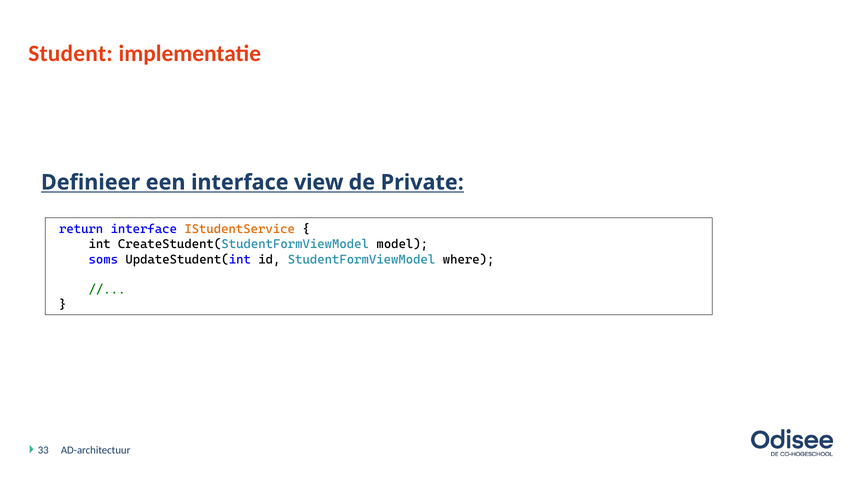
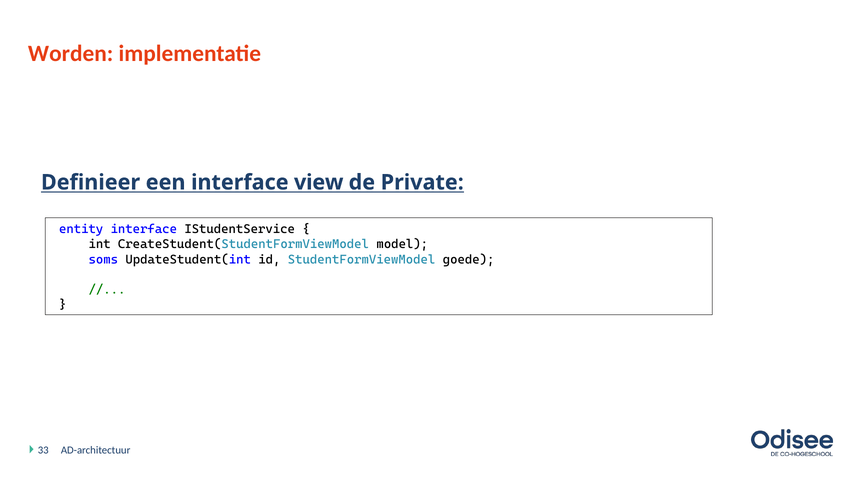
Student: Student -> Worden
return: return -> entity
IStudentService colour: orange -> black
where: where -> goede
